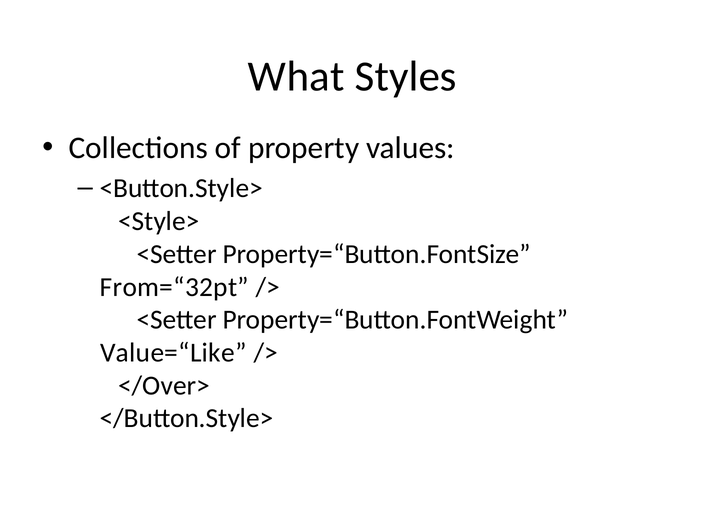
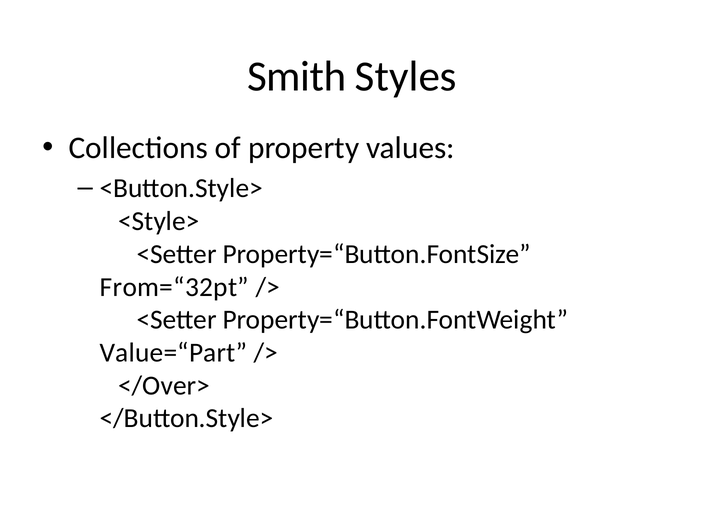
What: What -> Smith
Value=“Like: Value=“Like -> Value=“Part
